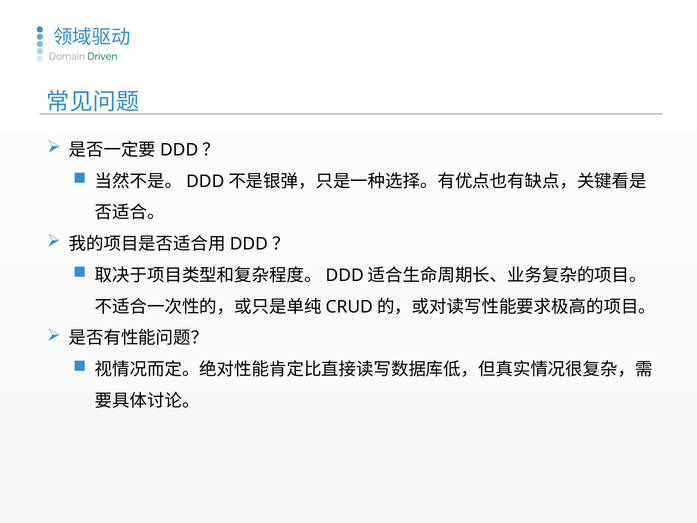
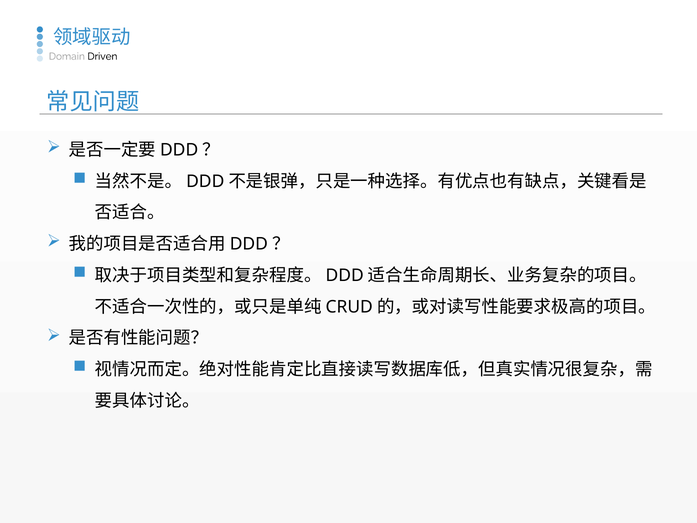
Driven colour: green -> black
